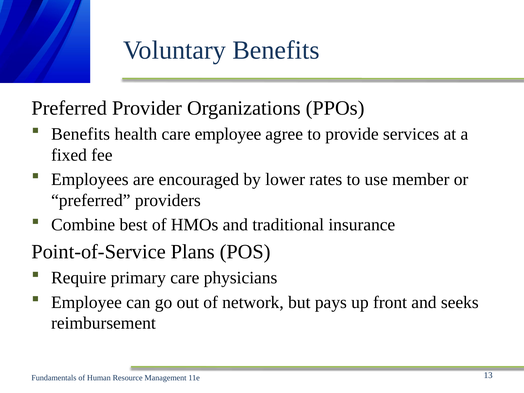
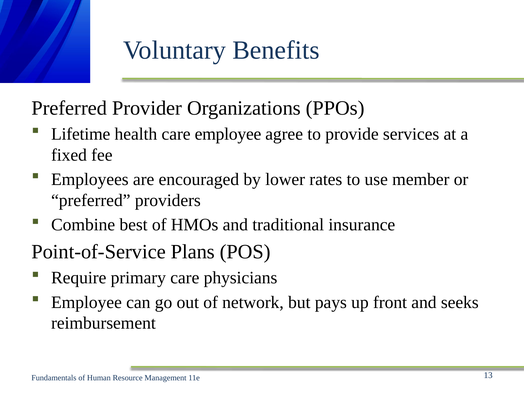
Benefits at (81, 134): Benefits -> Lifetime
